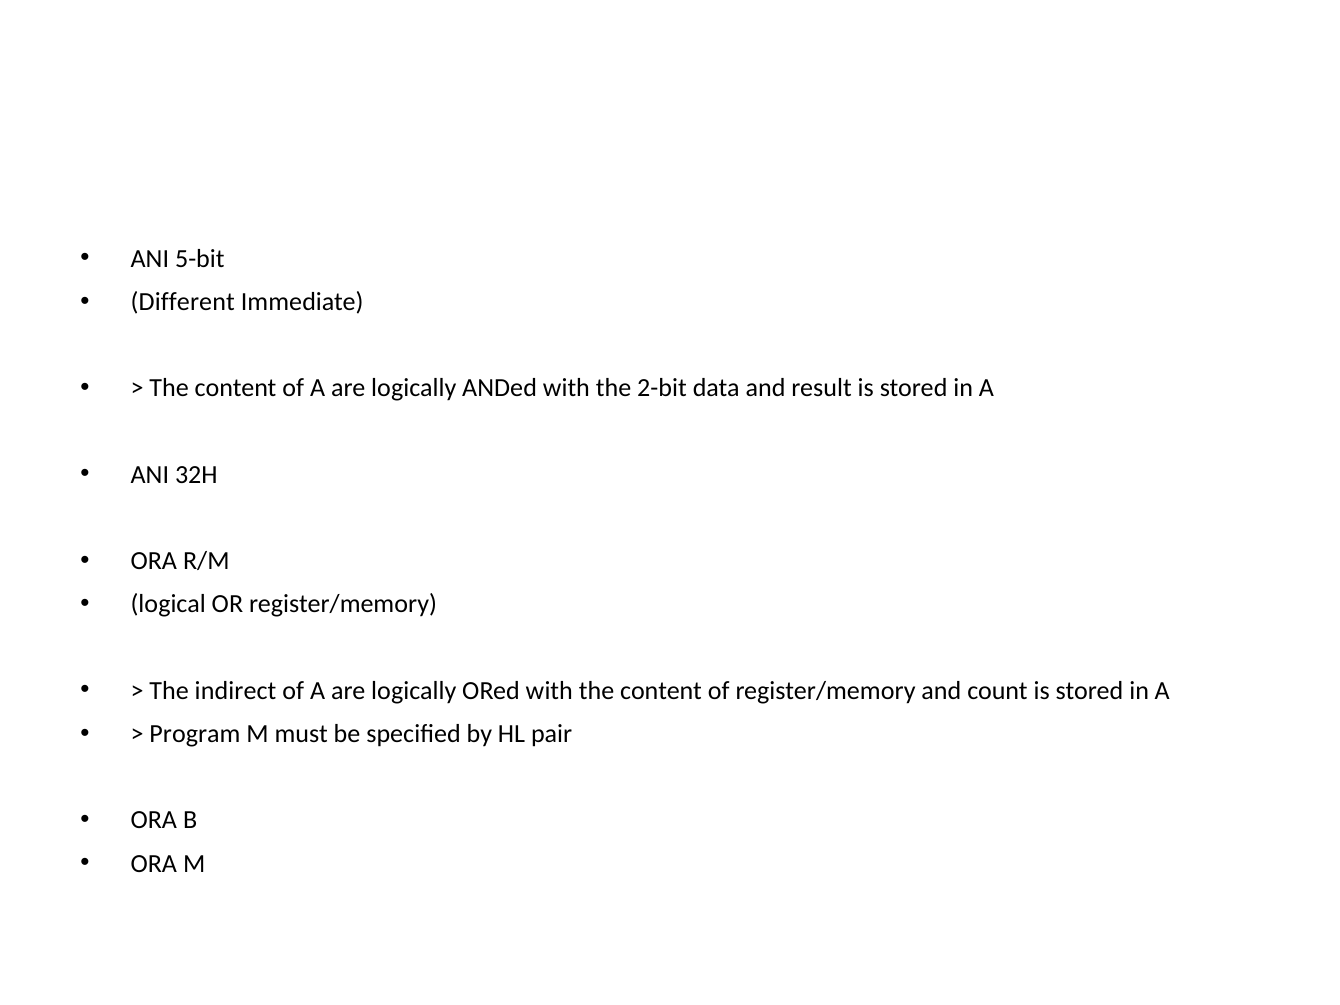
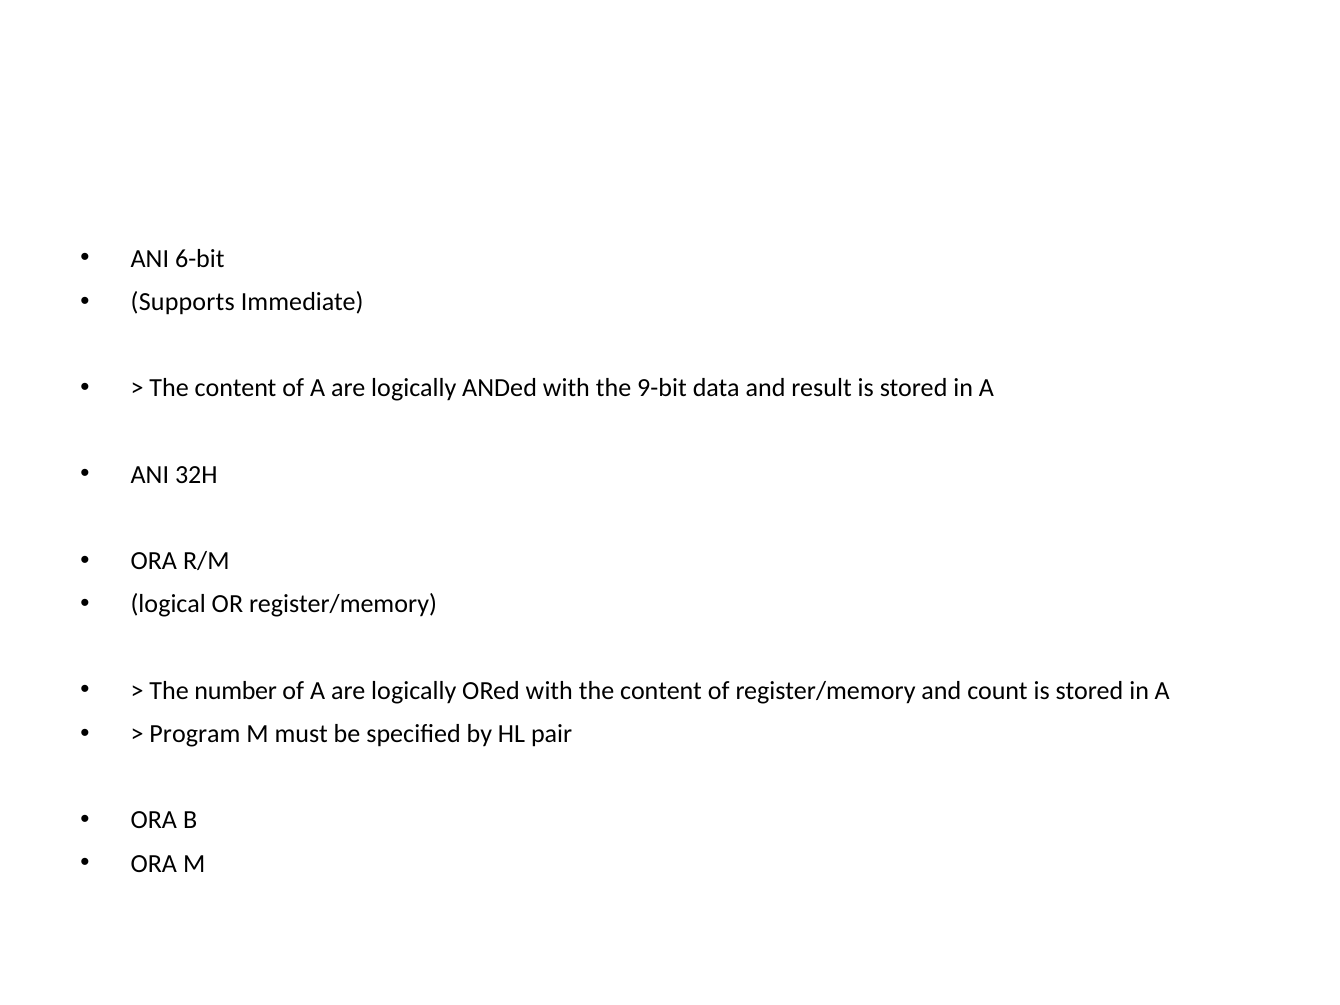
5-bit: 5-bit -> 6-bit
Different: Different -> Supports
2-bit: 2-bit -> 9-bit
indirect: indirect -> number
